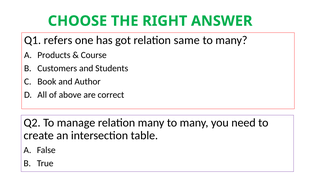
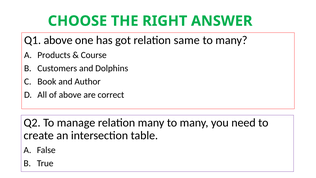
Q1 refers: refers -> above
Students: Students -> Dolphins
